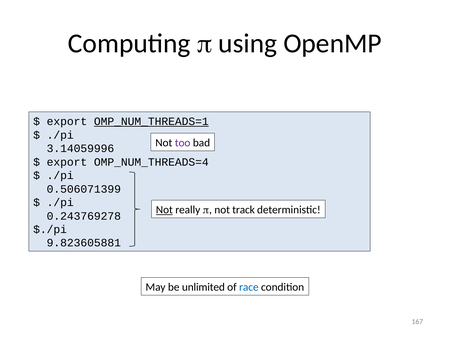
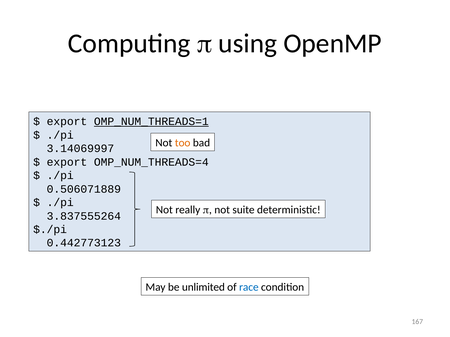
too colour: purple -> orange
3.14059996: 3.14059996 -> 3.14069997
0.506071399: 0.506071399 -> 0.506071889
Not at (164, 210) underline: present -> none
track: track -> suite
0.243769278: 0.243769278 -> 3.837555264
9.823605881: 9.823605881 -> 0.442773123
